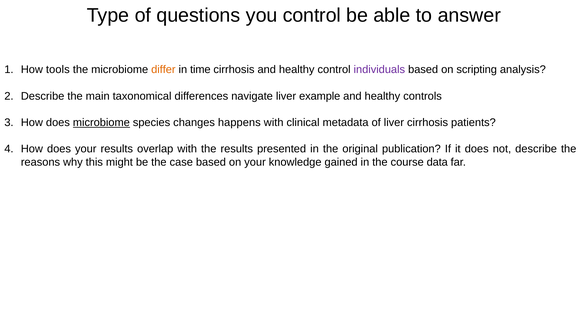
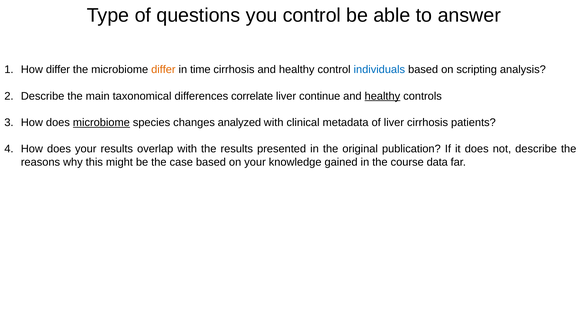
How tools: tools -> differ
individuals colour: purple -> blue
navigate: navigate -> correlate
example: example -> continue
healthy at (382, 96) underline: none -> present
happens: happens -> analyzed
